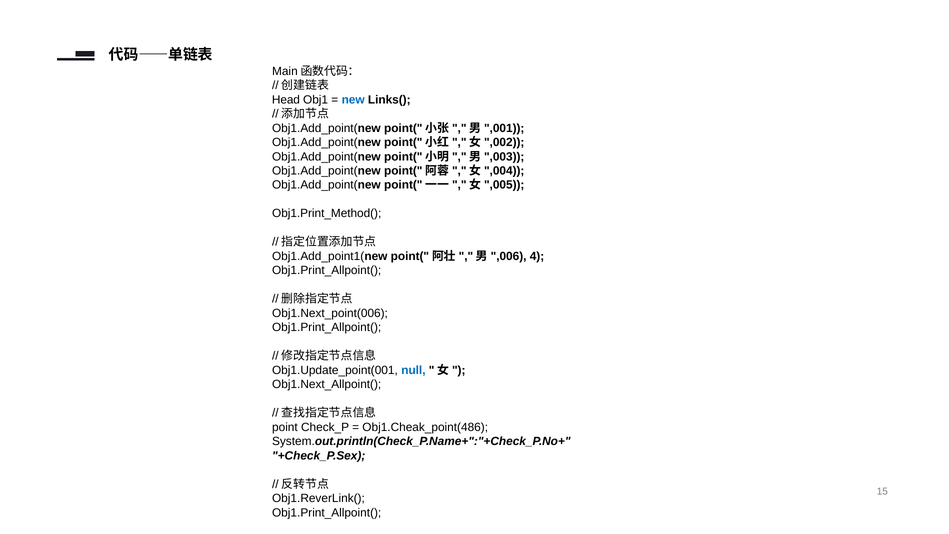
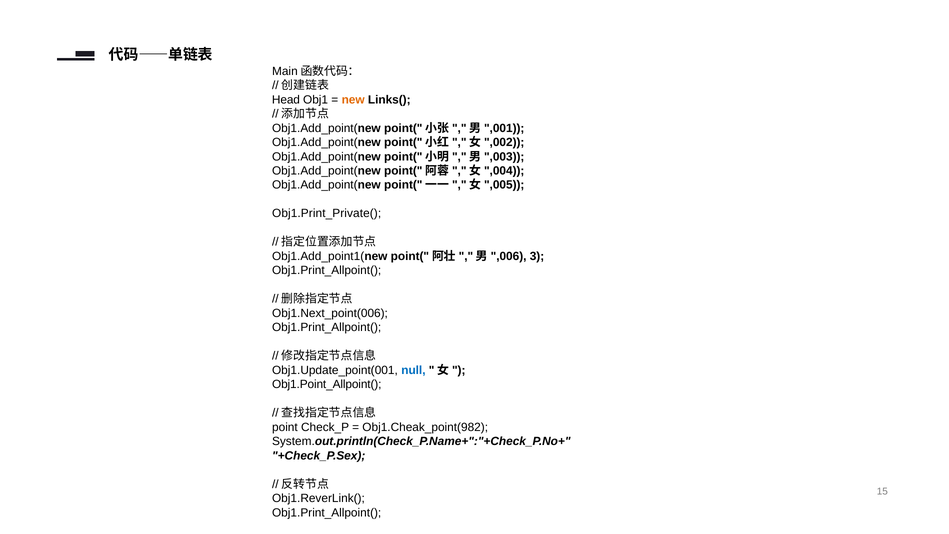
new colour: blue -> orange
Obj1.Print_Method(: Obj1.Print_Method( -> Obj1.Print_Private(
4: 4 -> 3
Obj1.Next_Allpoint(: Obj1.Next_Allpoint( -> Obj1.Point_Allpoint(
Obj1.Cheak_point(486: Obj1.Cheak_point(486 -> Obj1.Cheak_point(982
